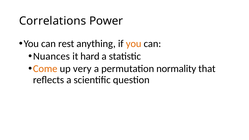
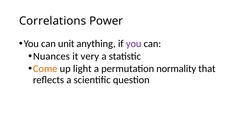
rest: rest -> unit
you at (134, 44) colour: orange -> purple
hard: hard -> very
very: very -> light
